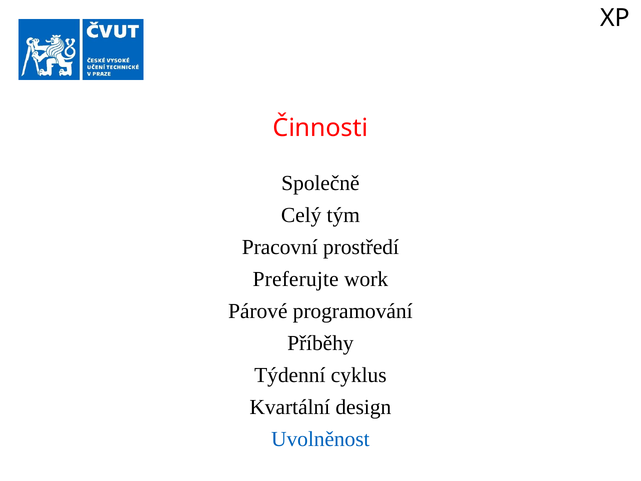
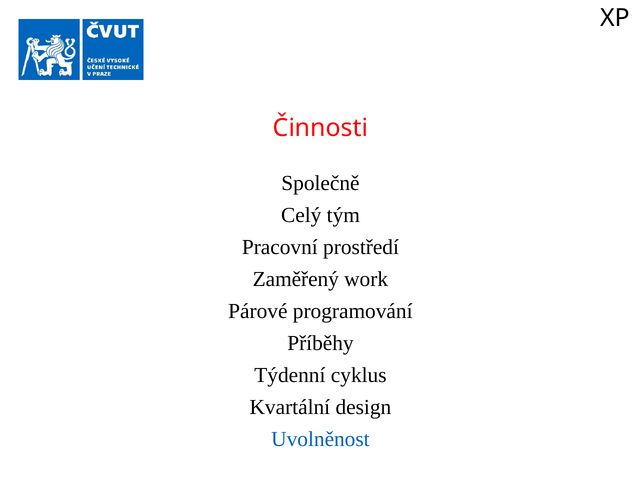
Preferujte: Preferujte -> Zaměřený
